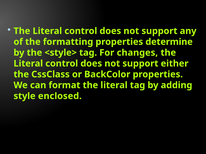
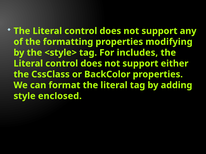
determine: determine -> modifying
changes: changes -> includes
